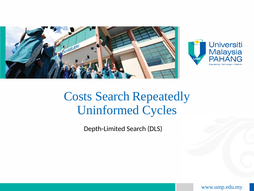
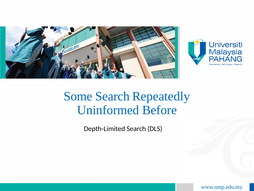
Costs: Costs -> Some
Cycles: Cycles -> Before
